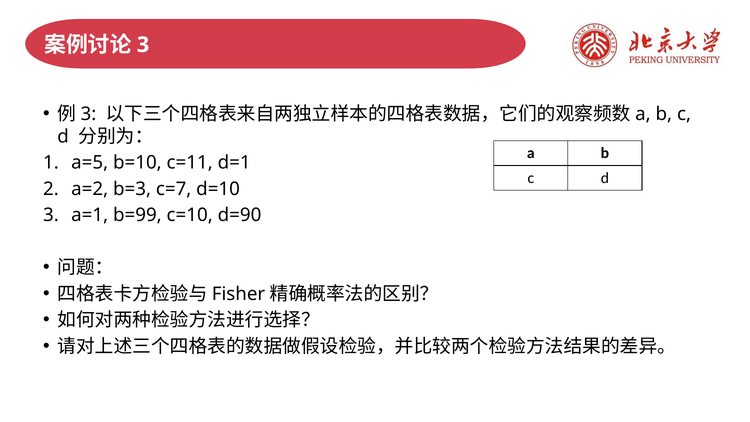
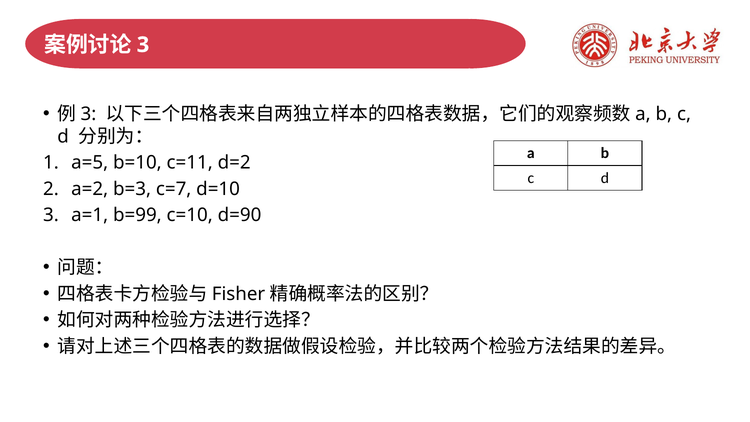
d=1: d=1 -> d=2
